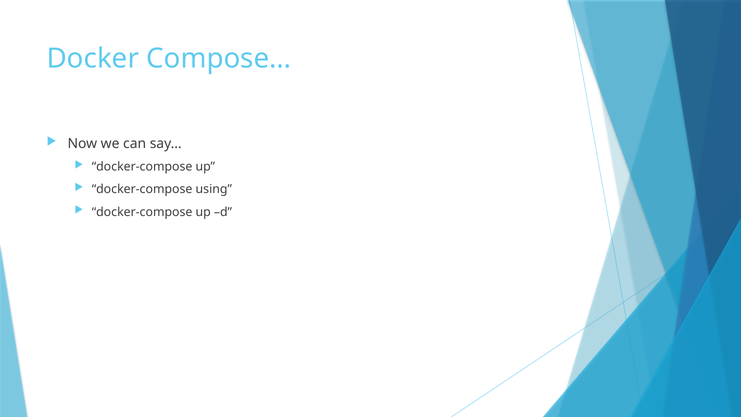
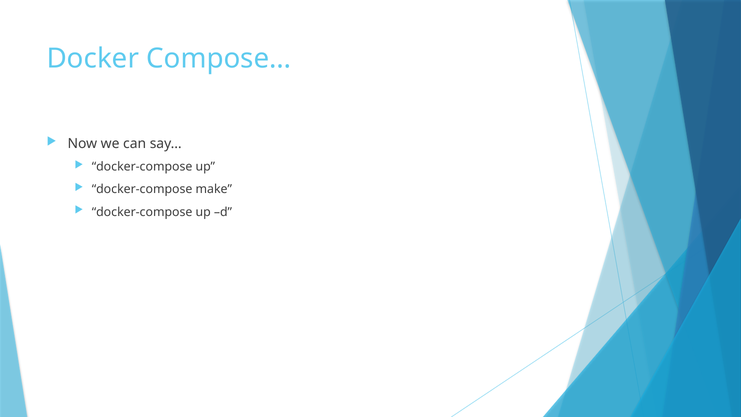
using: using -> make
